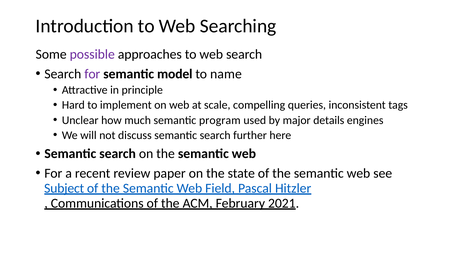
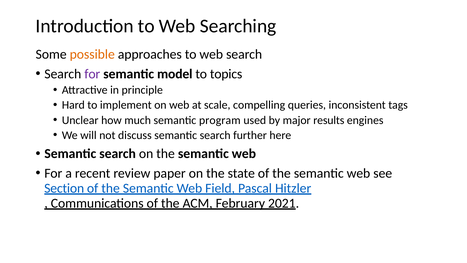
possible colour: purple -> orange
name: name -> topics
details: details -> results
Subject: Subject -> Section
